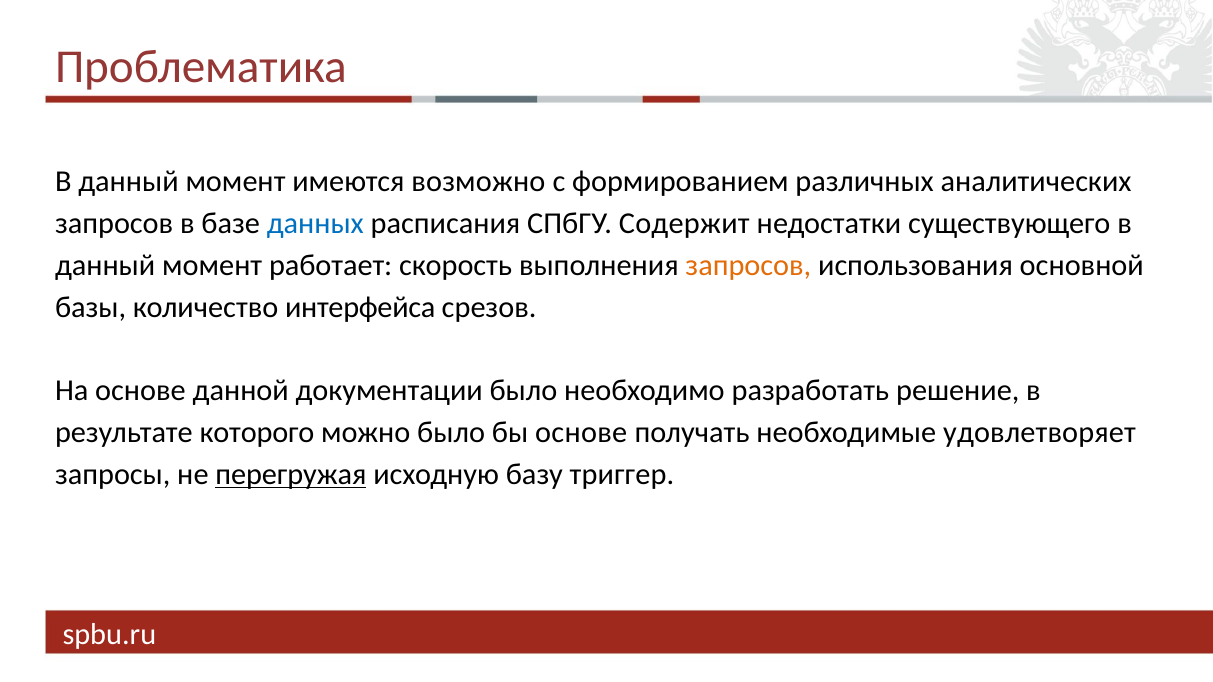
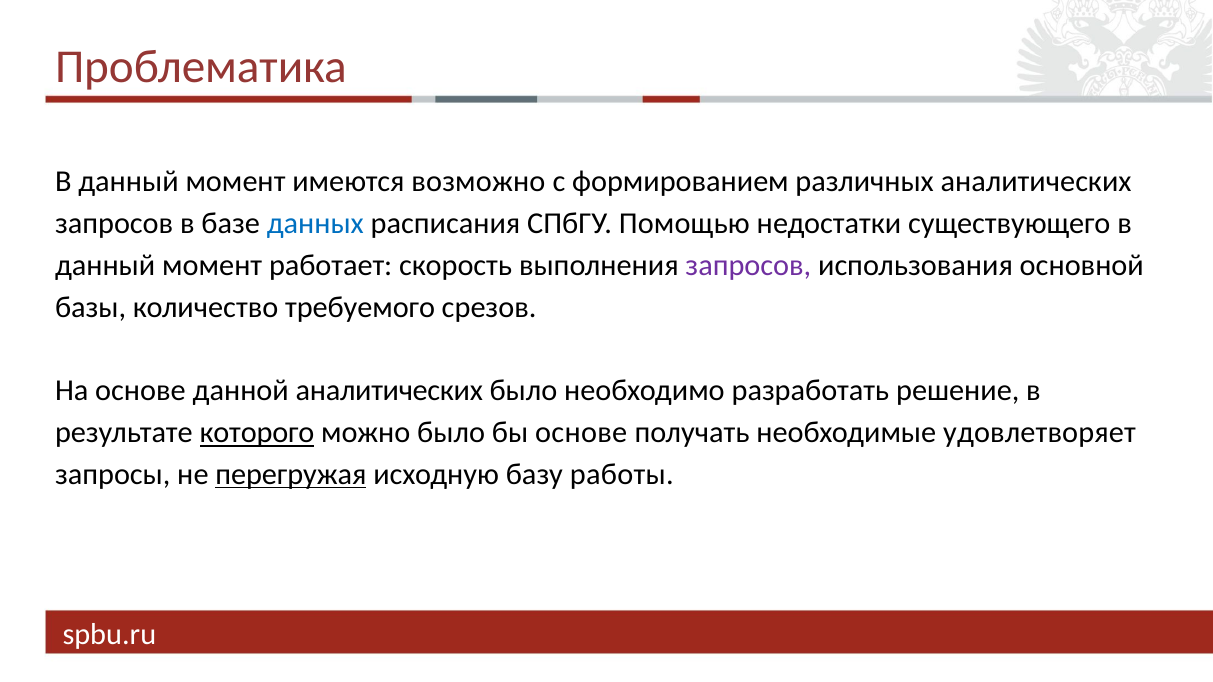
Содержит: Содержит -> Помощью
запросов at (748, 266) colour: orange -> purple
интерфейса: интерфейса -> требуемого
данной документации: документации -> аналитических
которого underline: none -> present
триггер: триггер -> работы
